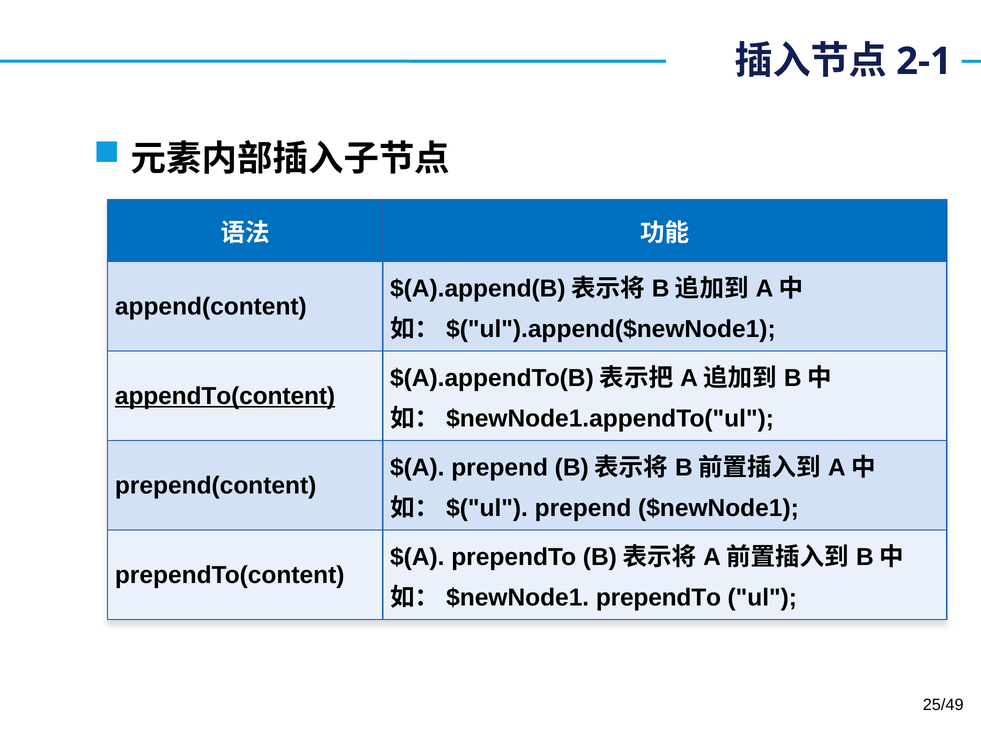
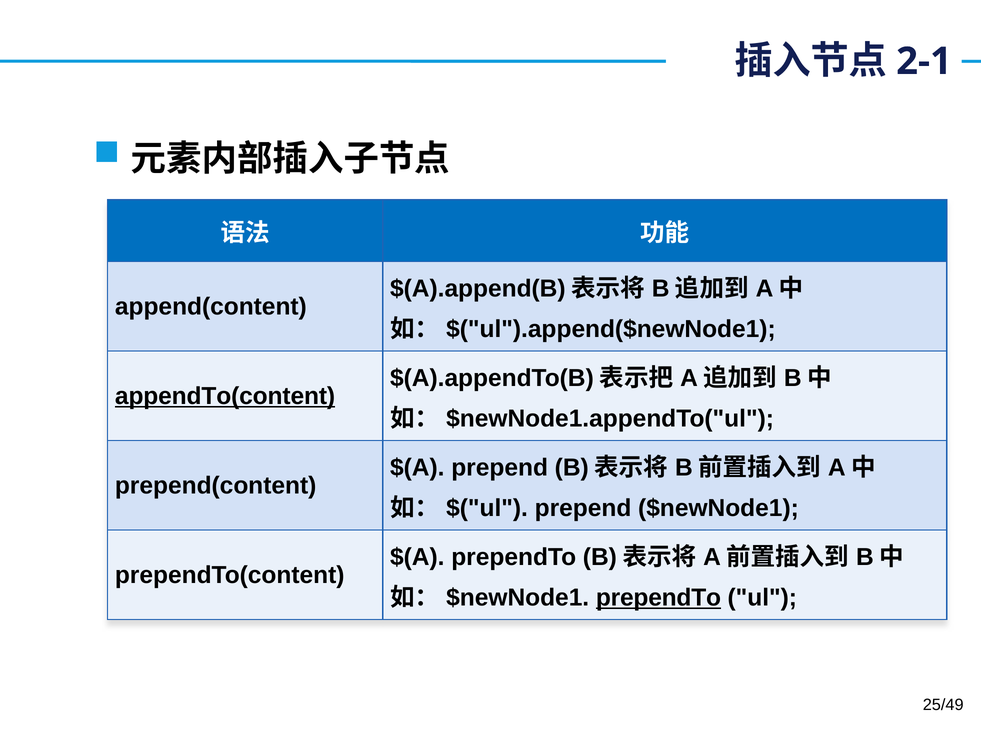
prependTo at (658, 597) underline: none -> present
